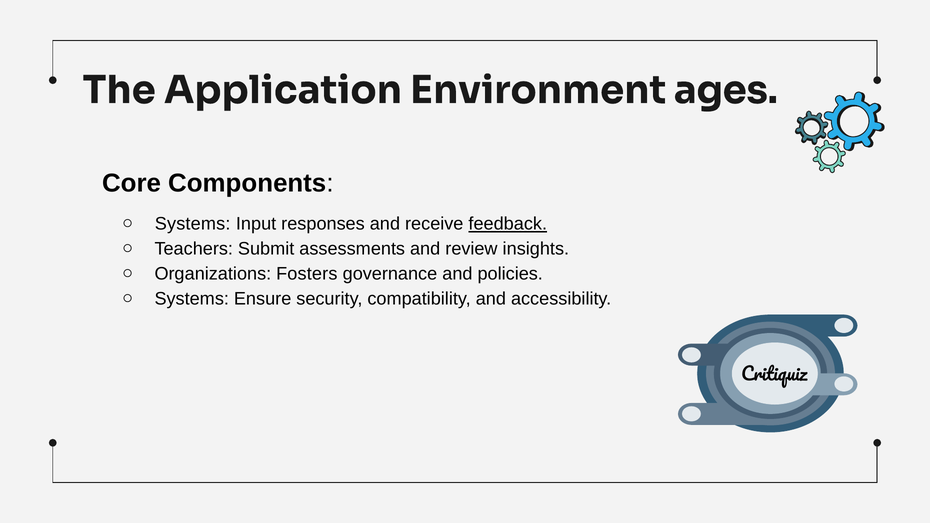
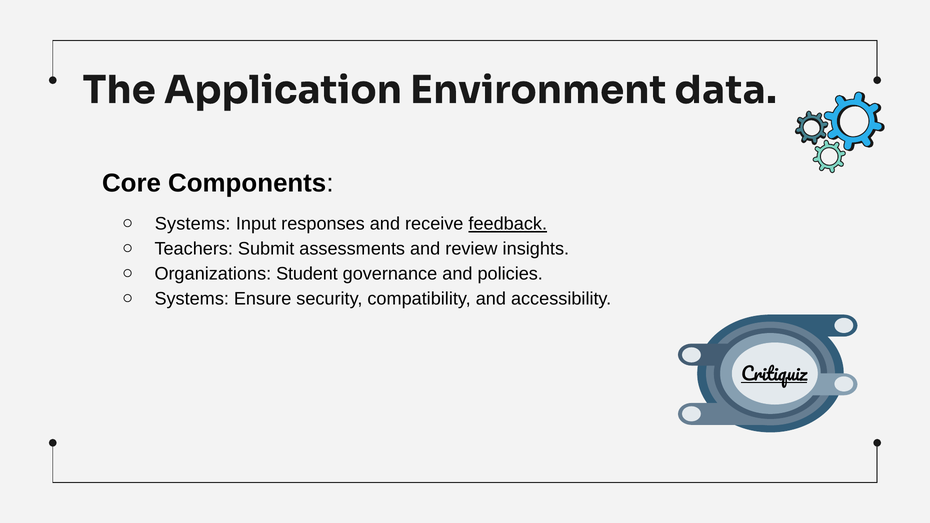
ages: ages -> data
Fosters: Fosters -> Student
Critiquiz underline: none -> present
